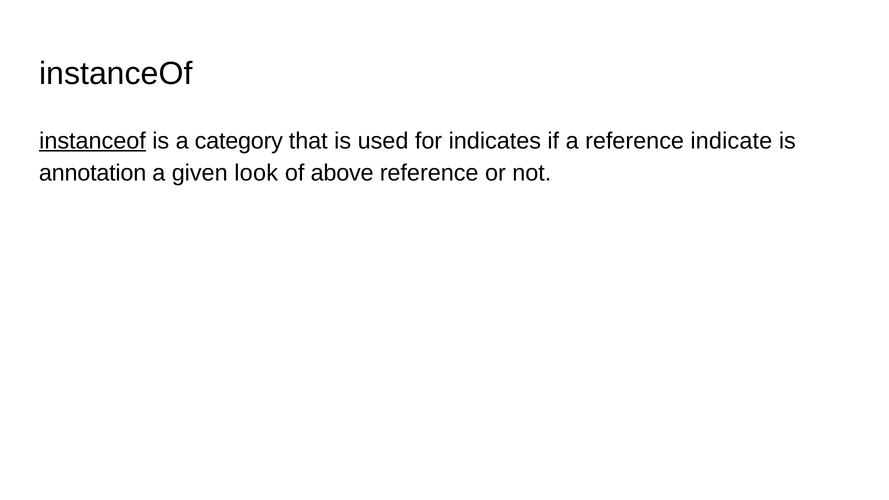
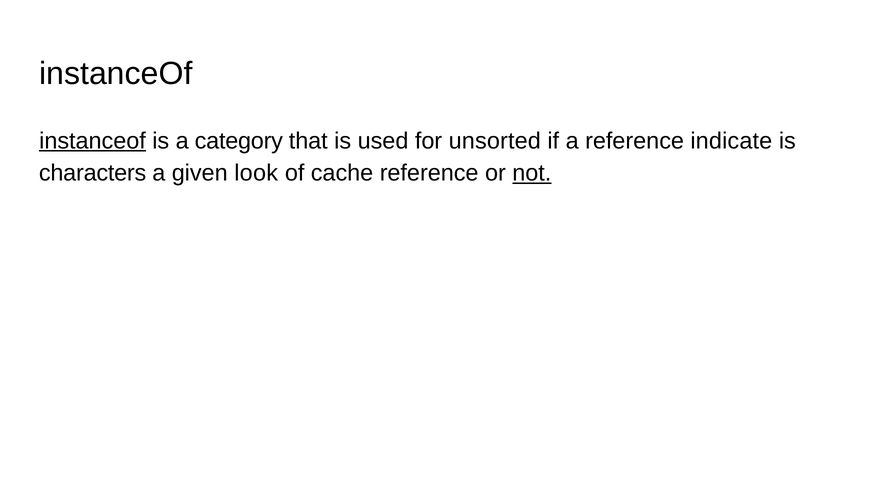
indicates: indicates -> unsorted
annotation: annotation -> characters
above: above -> cache
not underline: none -> present
